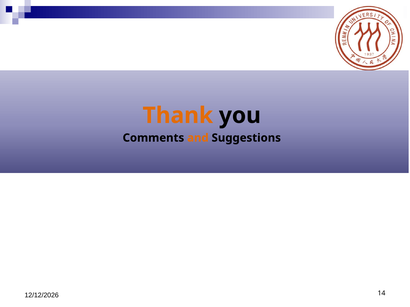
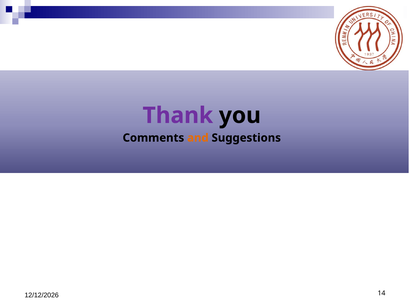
Thank colour: orange -> purple
